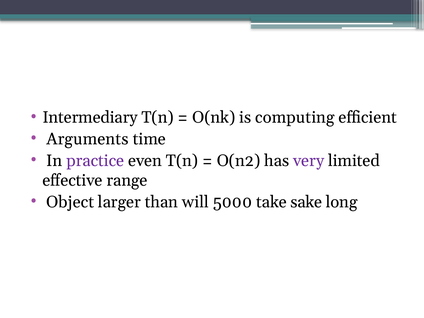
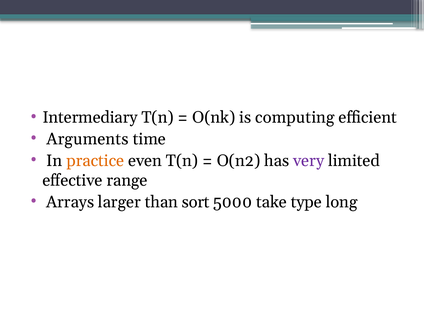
practice colour: purple -> orange
Object: Object -> Arrays
will: will -> sort
sake: sake -> type
